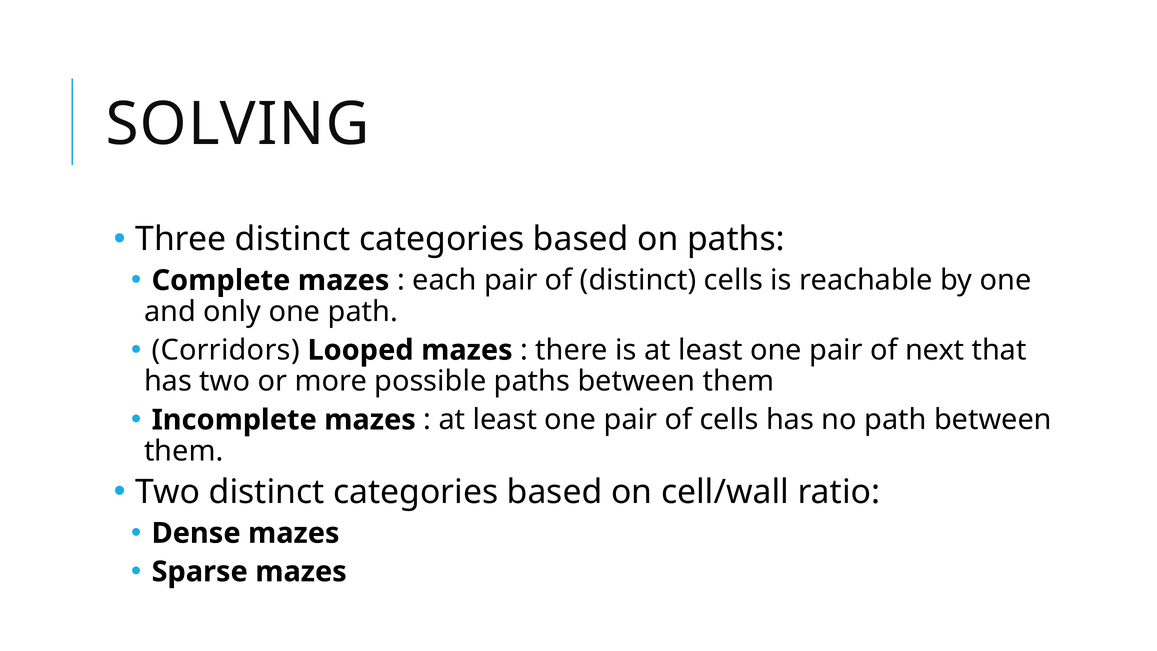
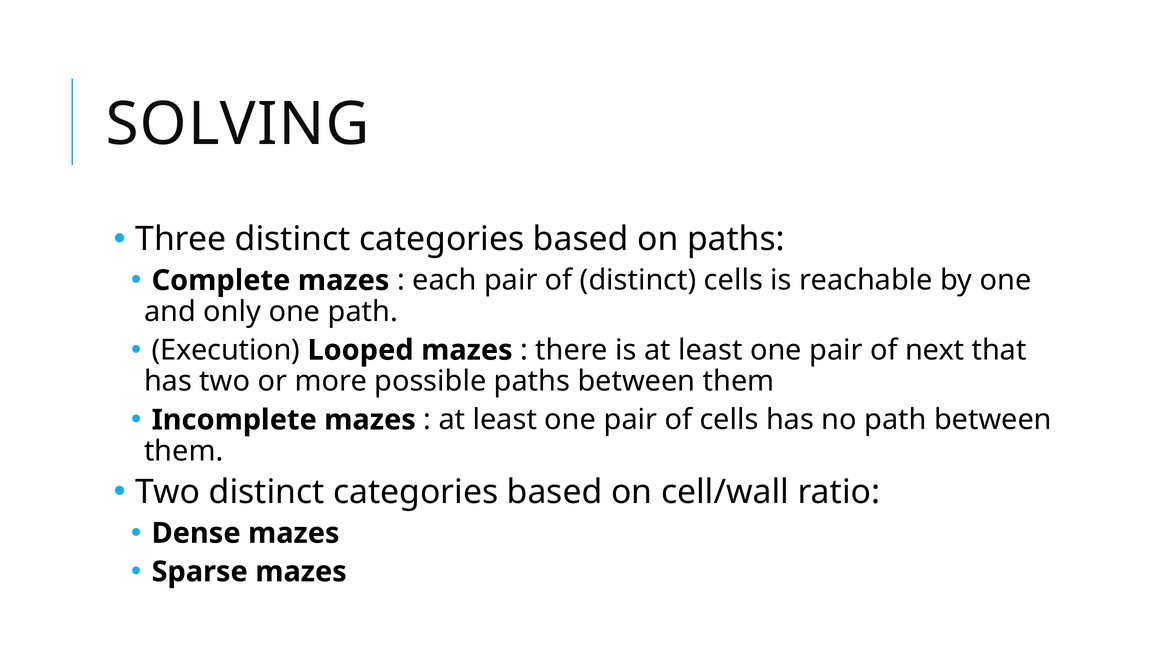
Corridors: Corridors -> Execution
